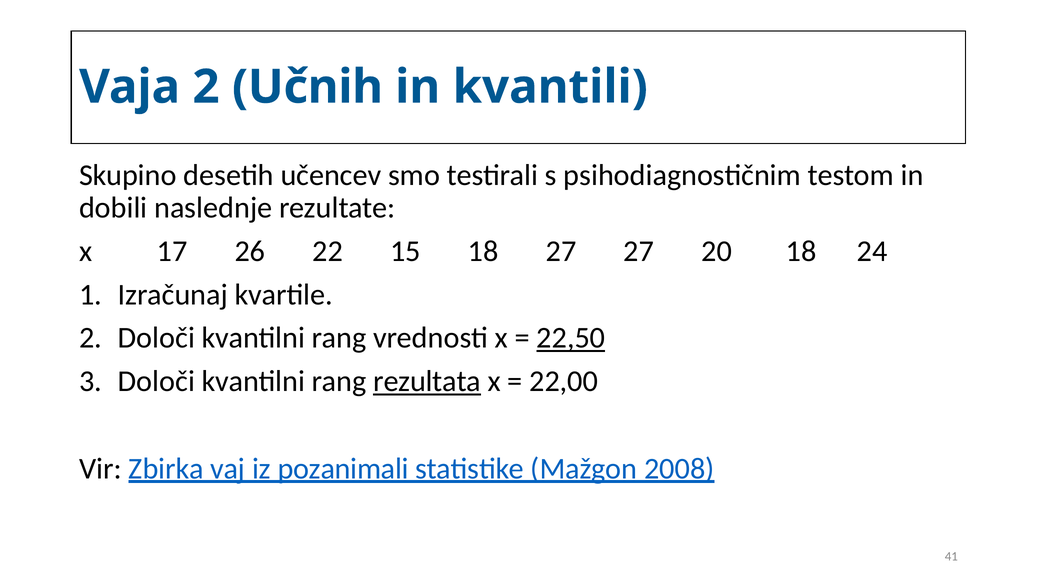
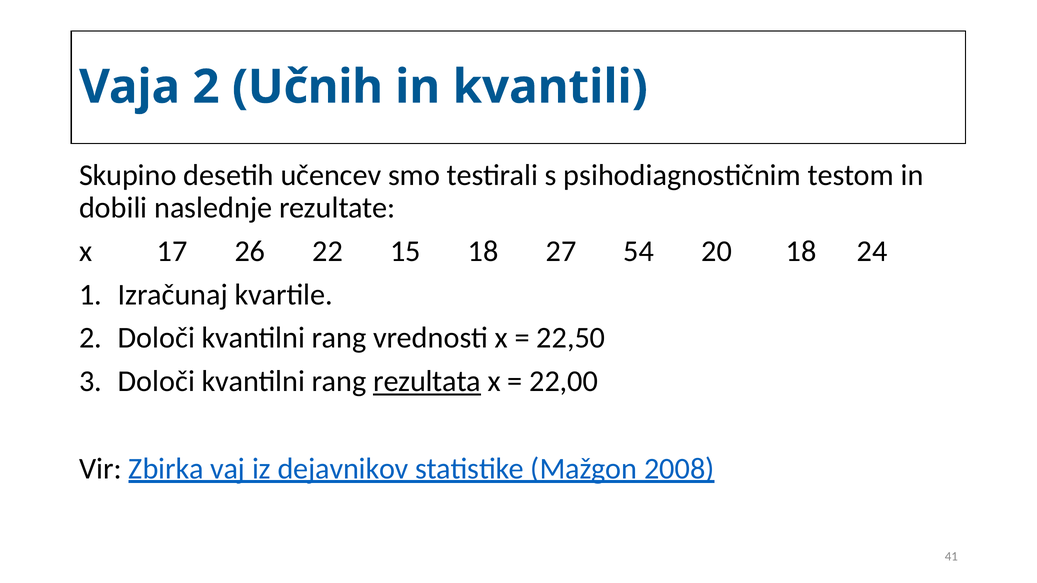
27 27: 27 -> 54
22,50 underline: present -> none
pozanimali: pozanimali -> dejavnikov
